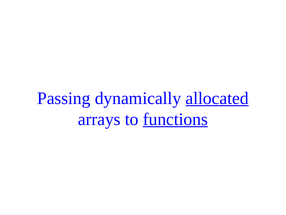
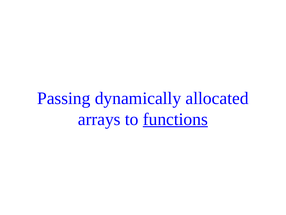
allocated underline: present -> none
